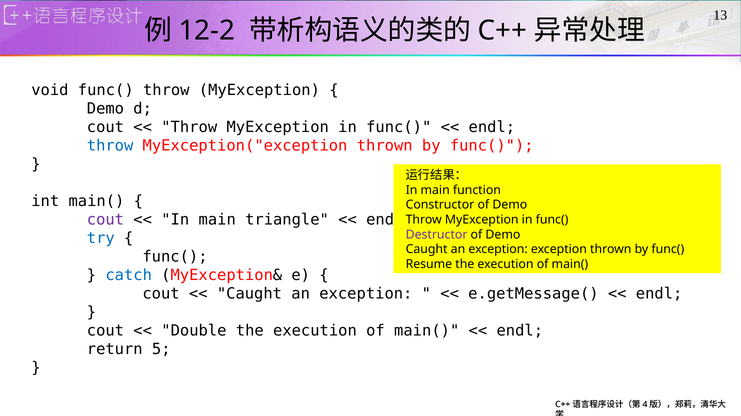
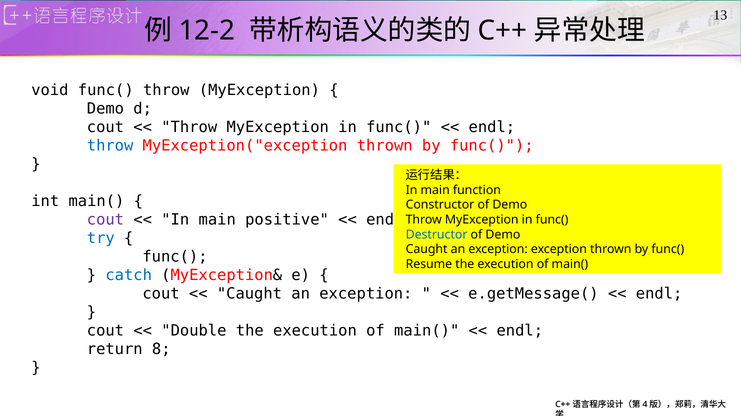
triangle: triangle -> positive
Destructor colour: purple -> blue
5: 5 -> 8
